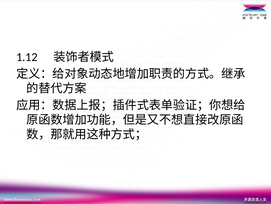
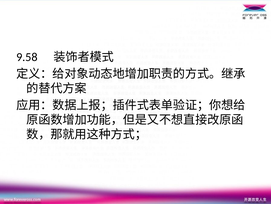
1.12: 1.12 -> 9.58
